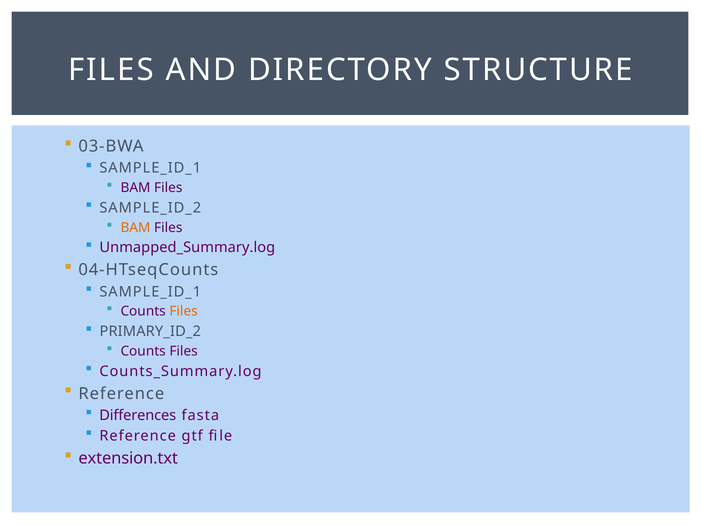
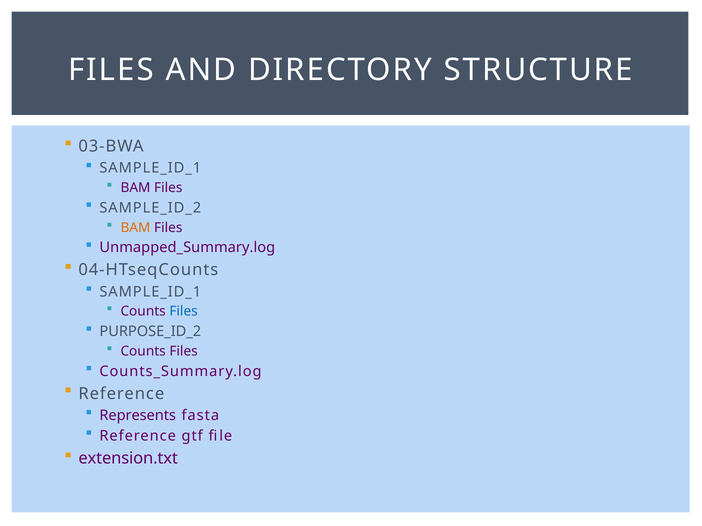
Files at (184, 312) colour: orange -> blue
PRIMARY_ID_2: PRIMARY_ID_2 -> PURPOSE_ID_2
Differences: Differences -> Represents
